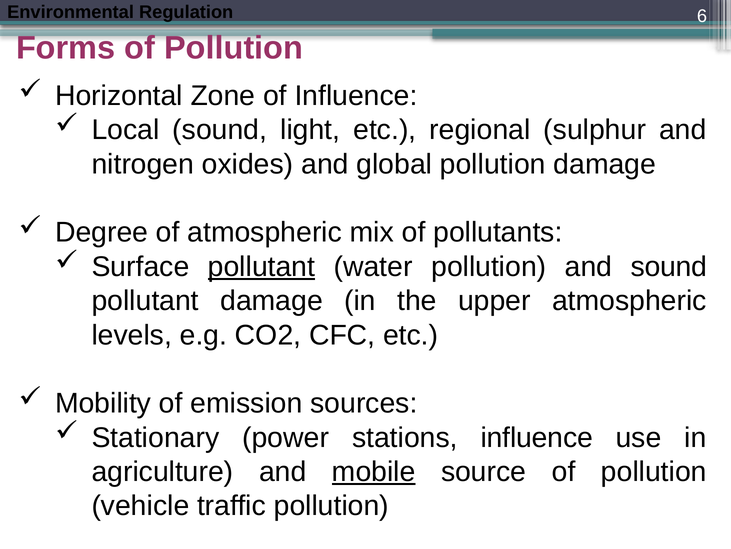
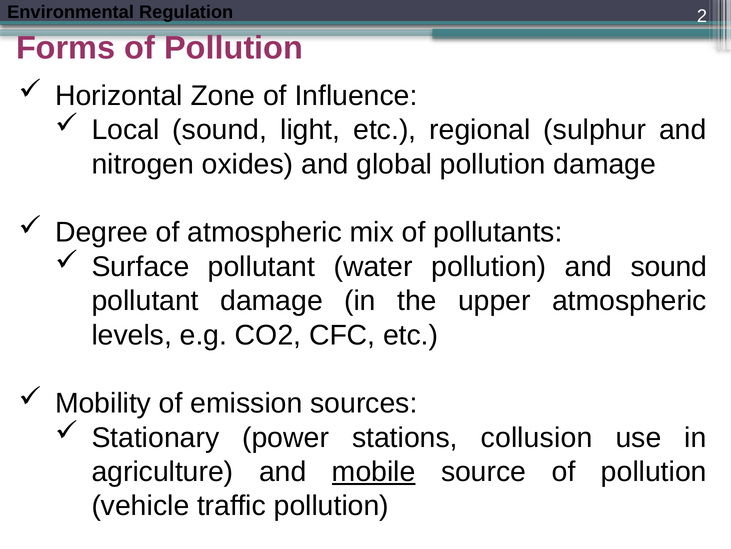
6: 6 -> 2
pollutant at (262, 266) underline: present -> none
stations influence: influence -> collusion
